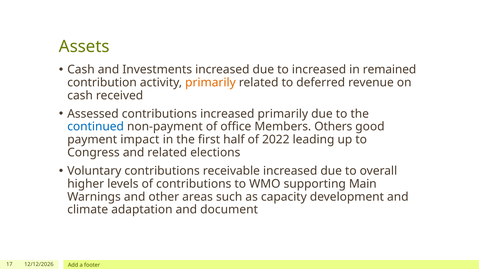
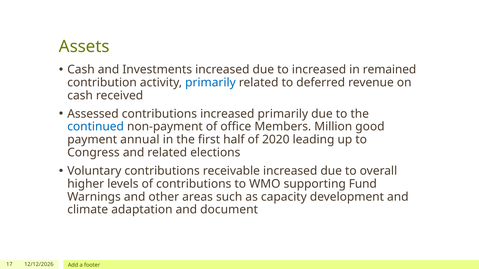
primarily at (210, 83) colour: orange -> blue
Others: Others -> Million
impact: impact -> annual
2022: 2022 -> 2020
Main: Main -> Fund
